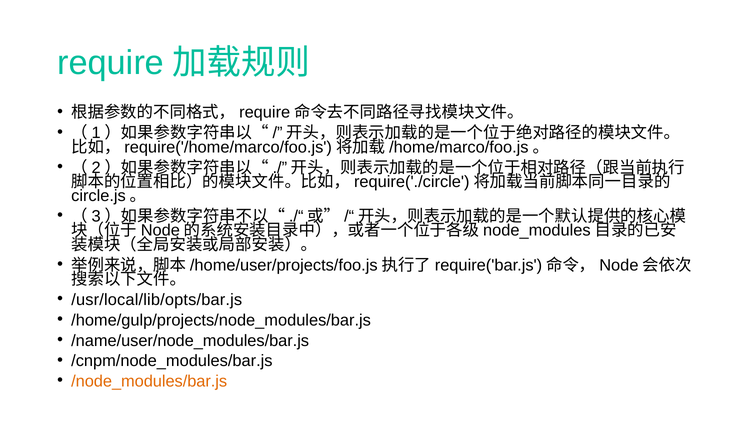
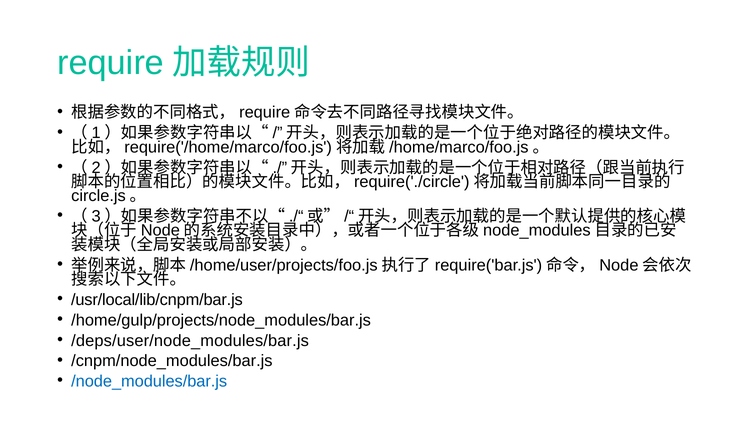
/usr/local/lib/opts/bar.js: /usr/local/lib/opts/bar.js -> /usr/local/lib/cnpm/bar.js
/name/user/node_modules/bar.js: /name/user/node_modules/bar.js -> /deps/user/node_modules/bar.js
/node_modules/bar.js colour: orange -> blue
